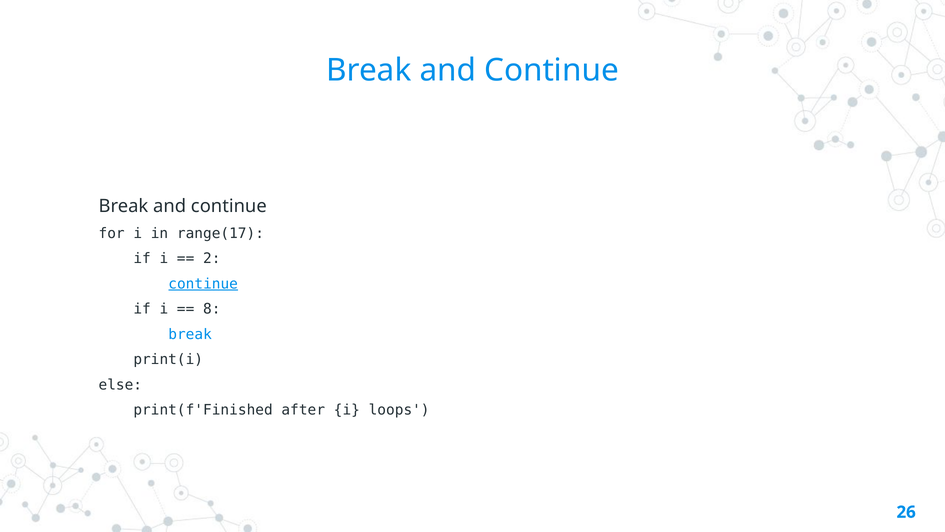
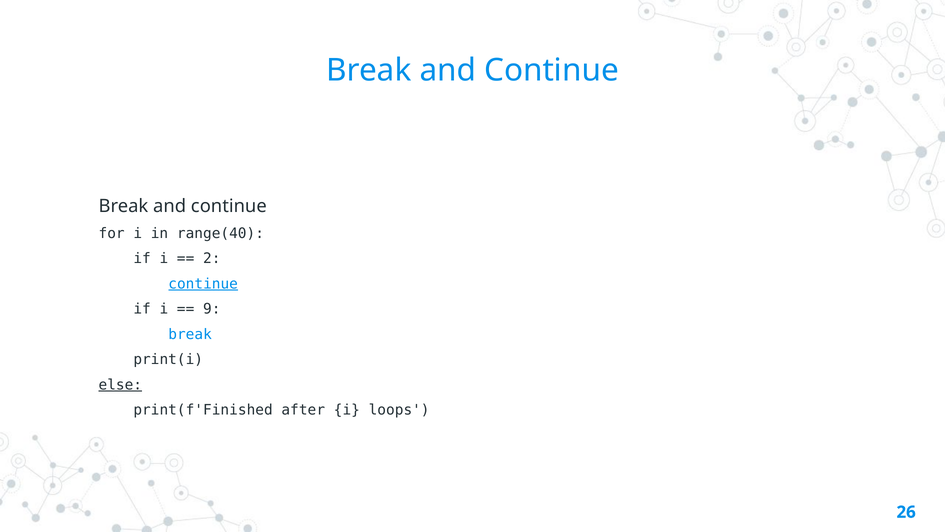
range(17: range(17 -> range(40
8: 8 -> 9
else underline: none -> present
